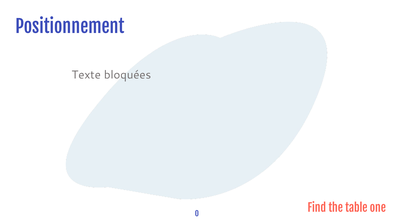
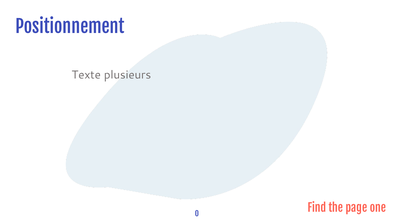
bloquées: bloquées -> plusieurs
table: table -> page
